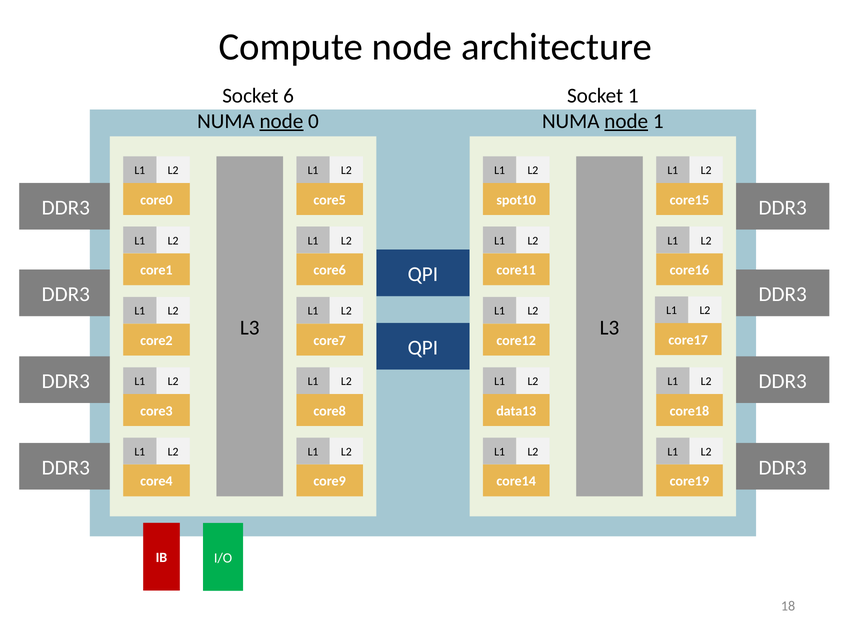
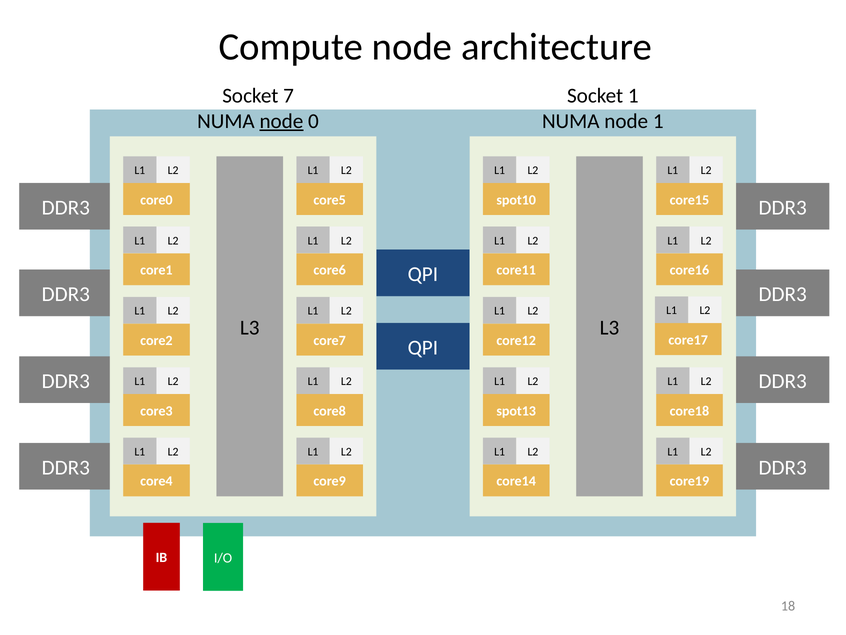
6: 6 -> 7
node at (626, 121) underline: present -> none
data13: data13 -> spot13
